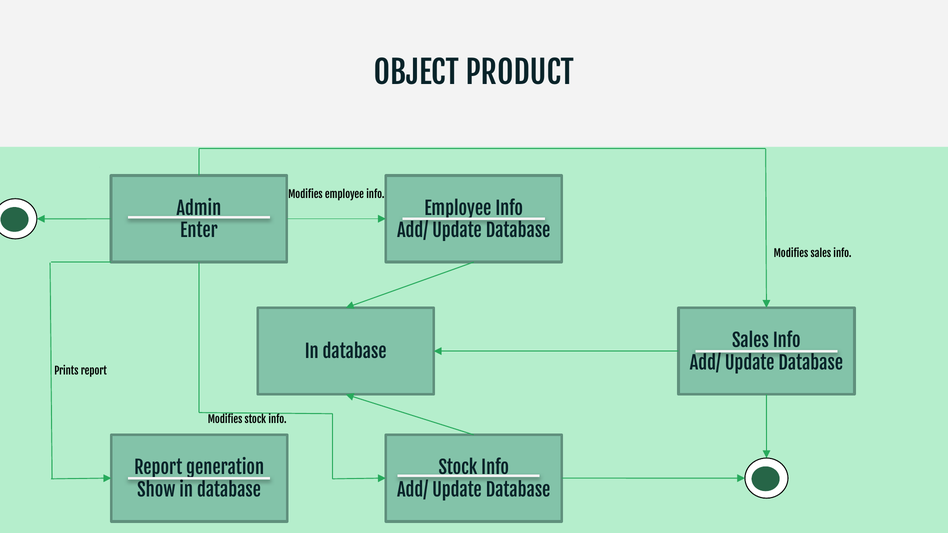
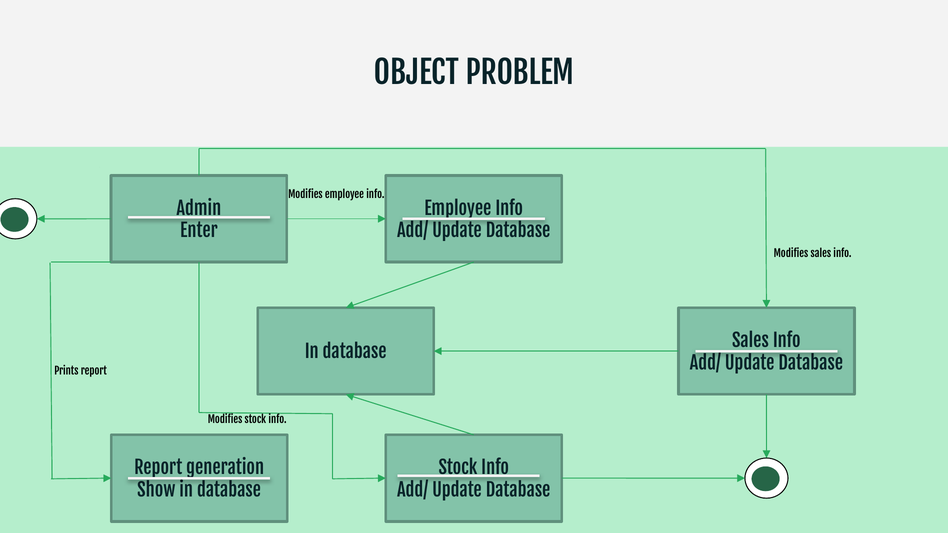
PRODUCT: PRODUCT -> PROBLEM
